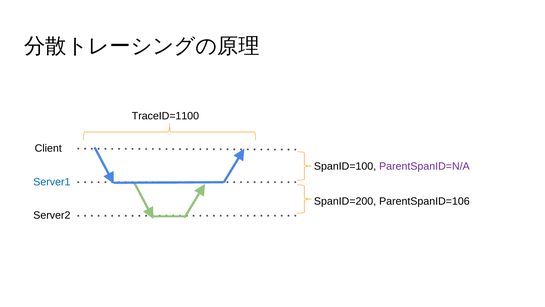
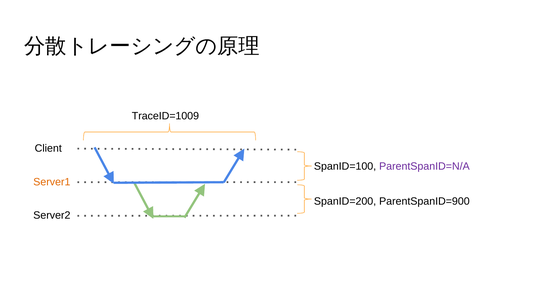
TraceID=1100: TraceID=1100 -> TraceID=1009
Server1 colour: blue -> orange
ParentSpanID=106: ParentSpanID=106 -> ParentSpanID=900
